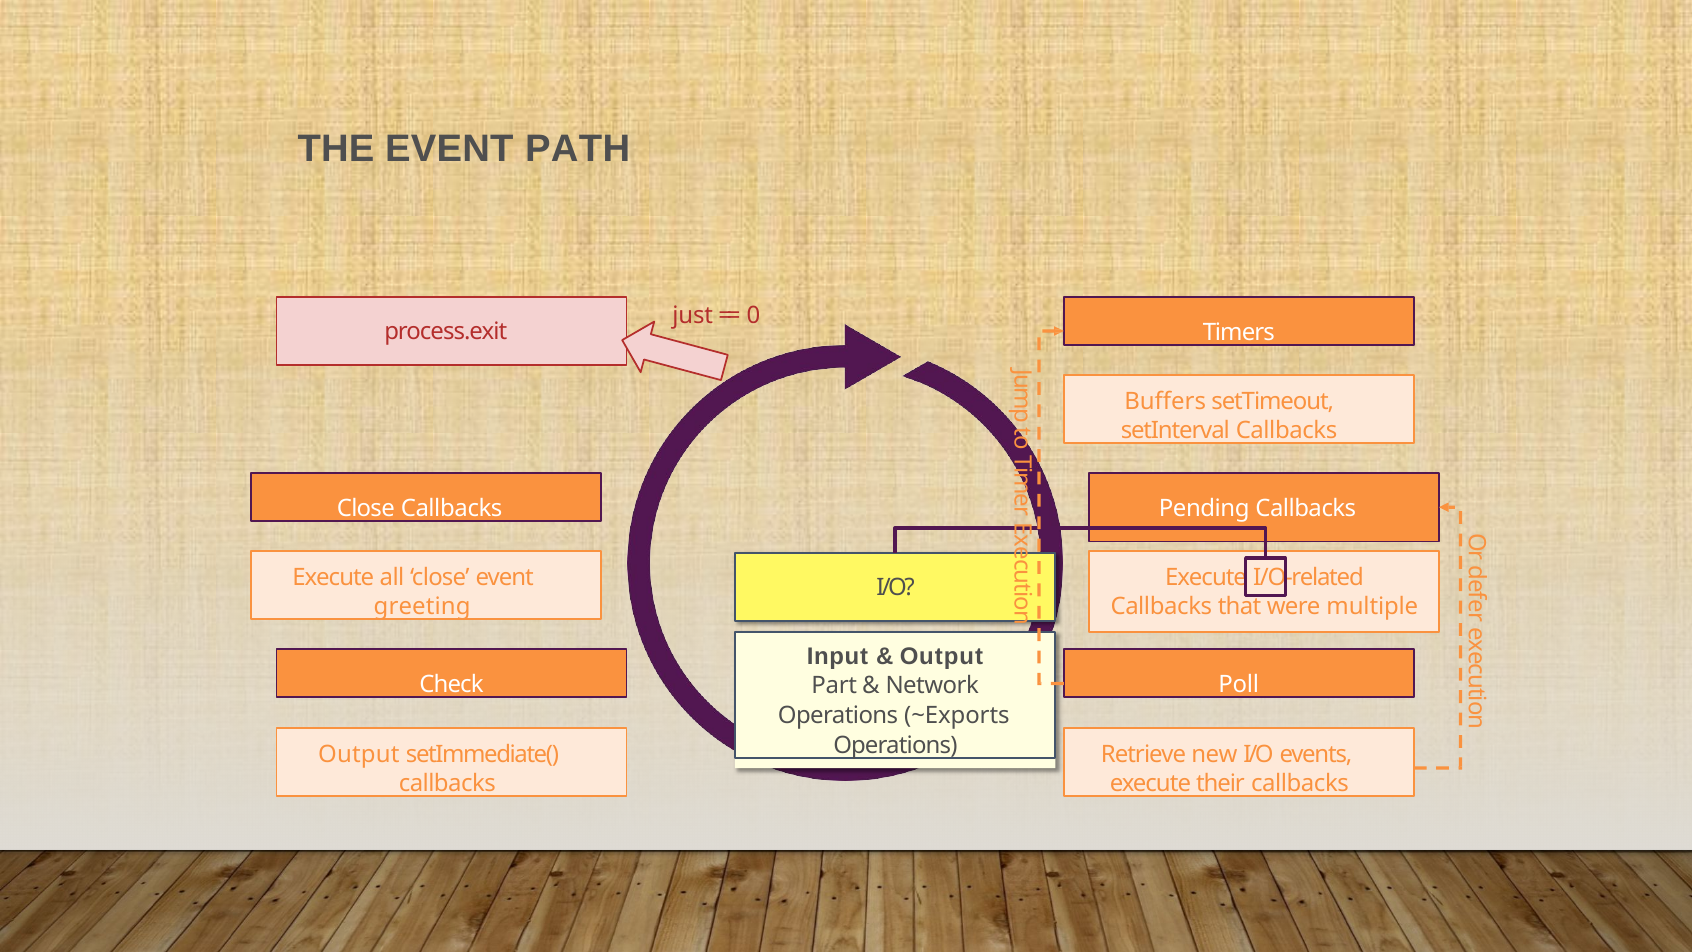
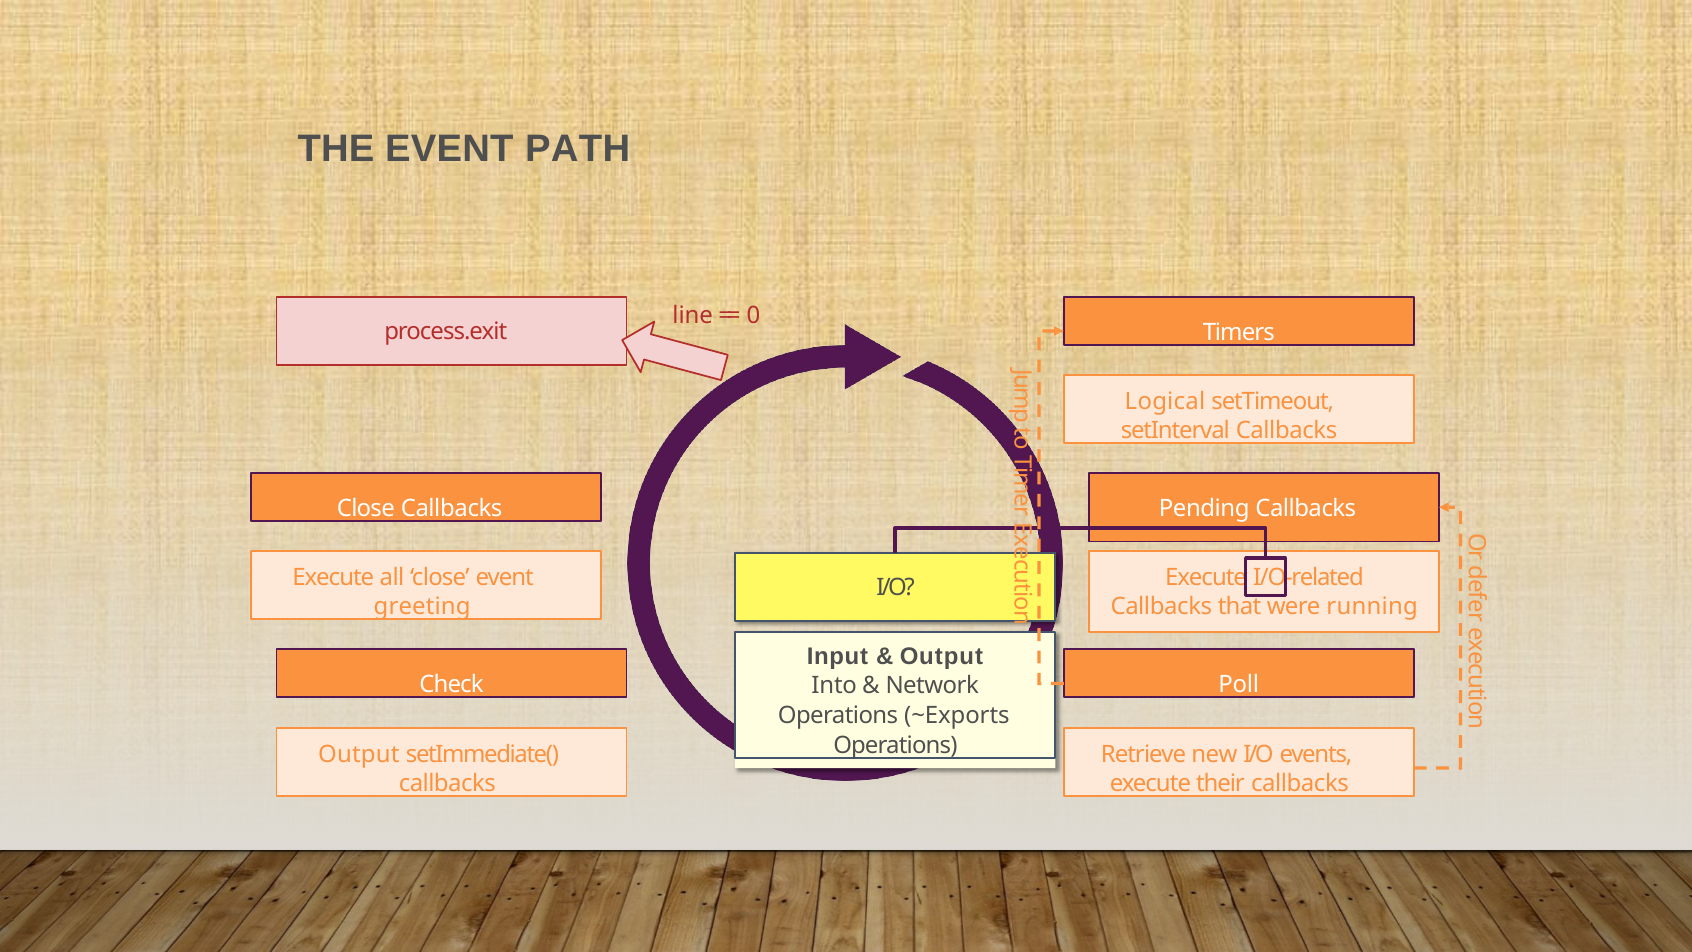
just: just -> line
Buffers: Buffers -> Logical
multiple: multiple -> running
Part: Part -> Into
